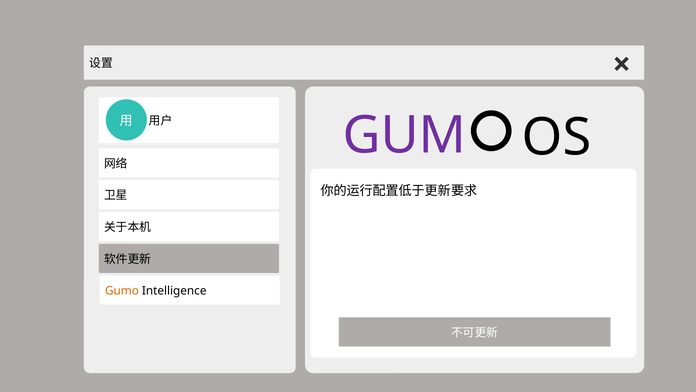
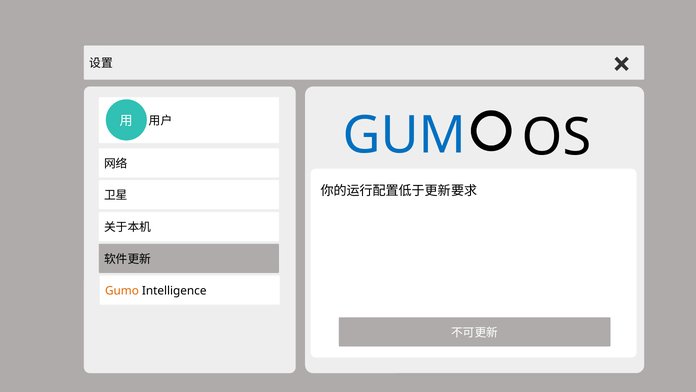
GUM colour: purple -> blue
